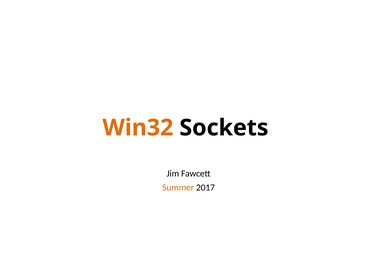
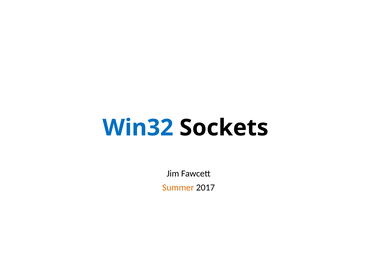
Win32 colour: orange -> blue
